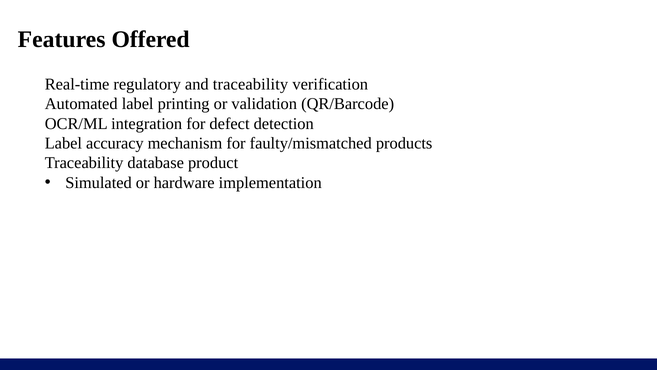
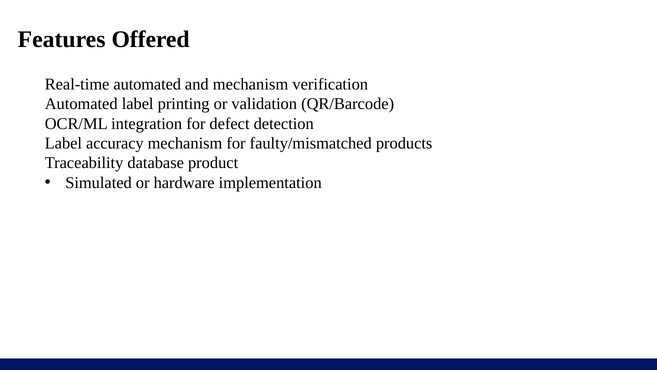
Real-time regulatory: regulatory -> automated
and traceability: traceability -> mechanism
